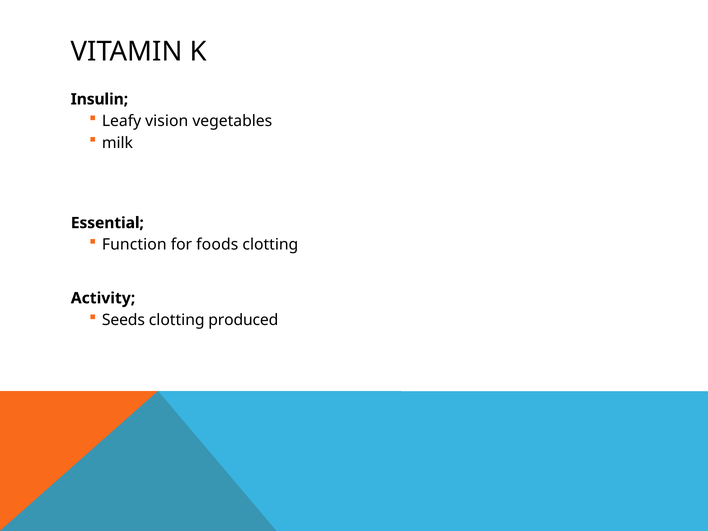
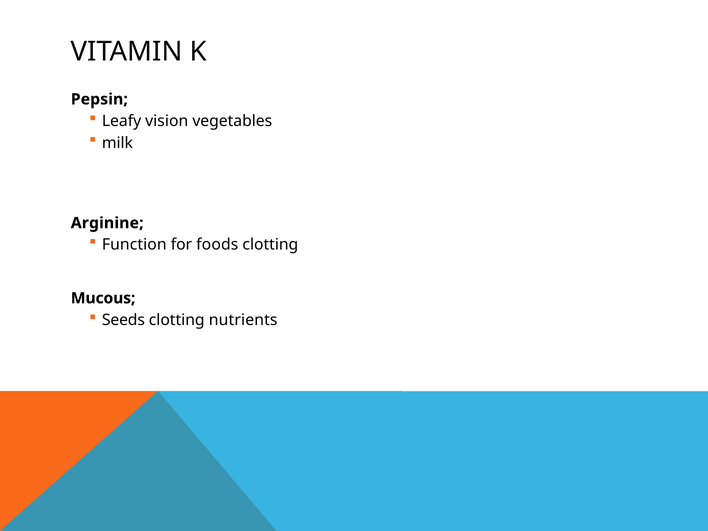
Insulin: Insulin -> Pepsin
Essential: Essential -> Arginine
Activity: Activity -> Mucous
produced: produced -> nutrients
